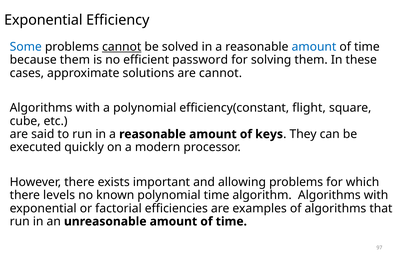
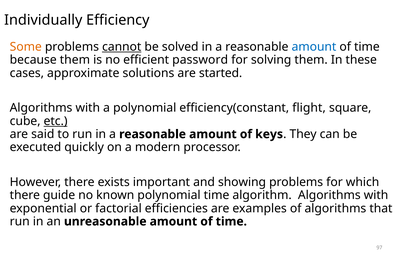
Exponential at (43, 20): Exponential -> Individually
Some colour: blue -> orange
are cannot: cannot -> started
etc underline: none -> present
allowing: allowing -> showing
levels: levels -> guide
